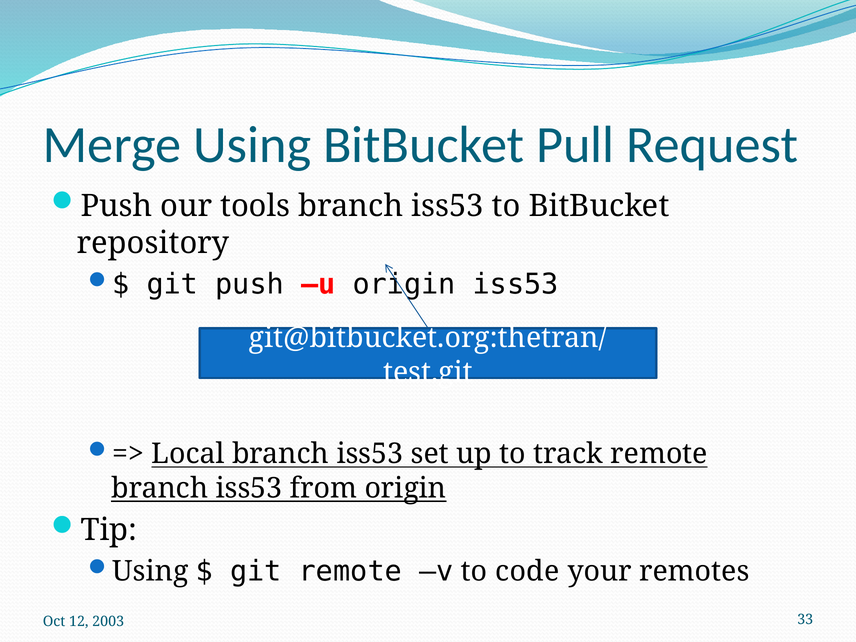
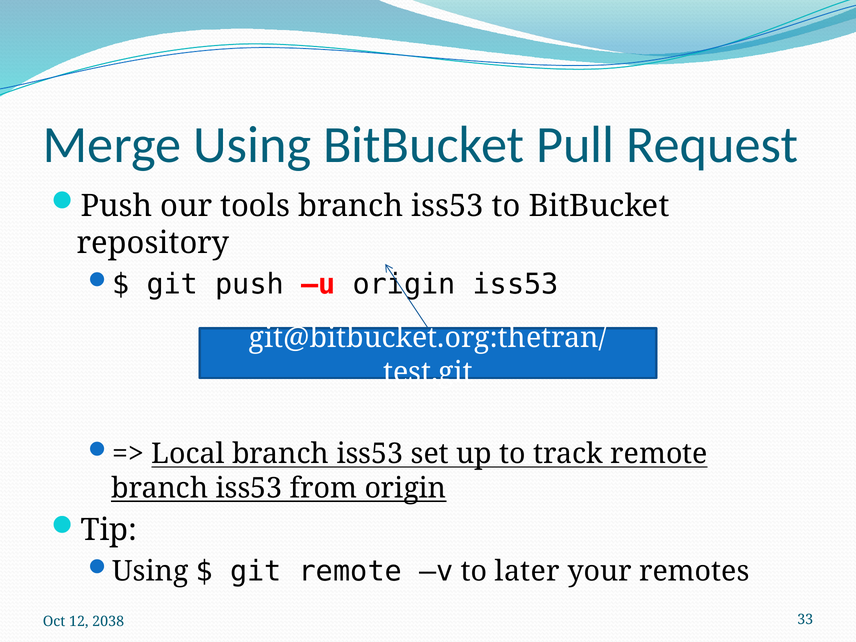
code: code -> later
2003: 2003 -> 2038
